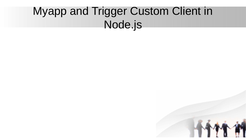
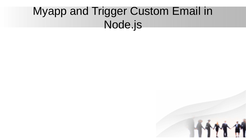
Client: Client -> Email
